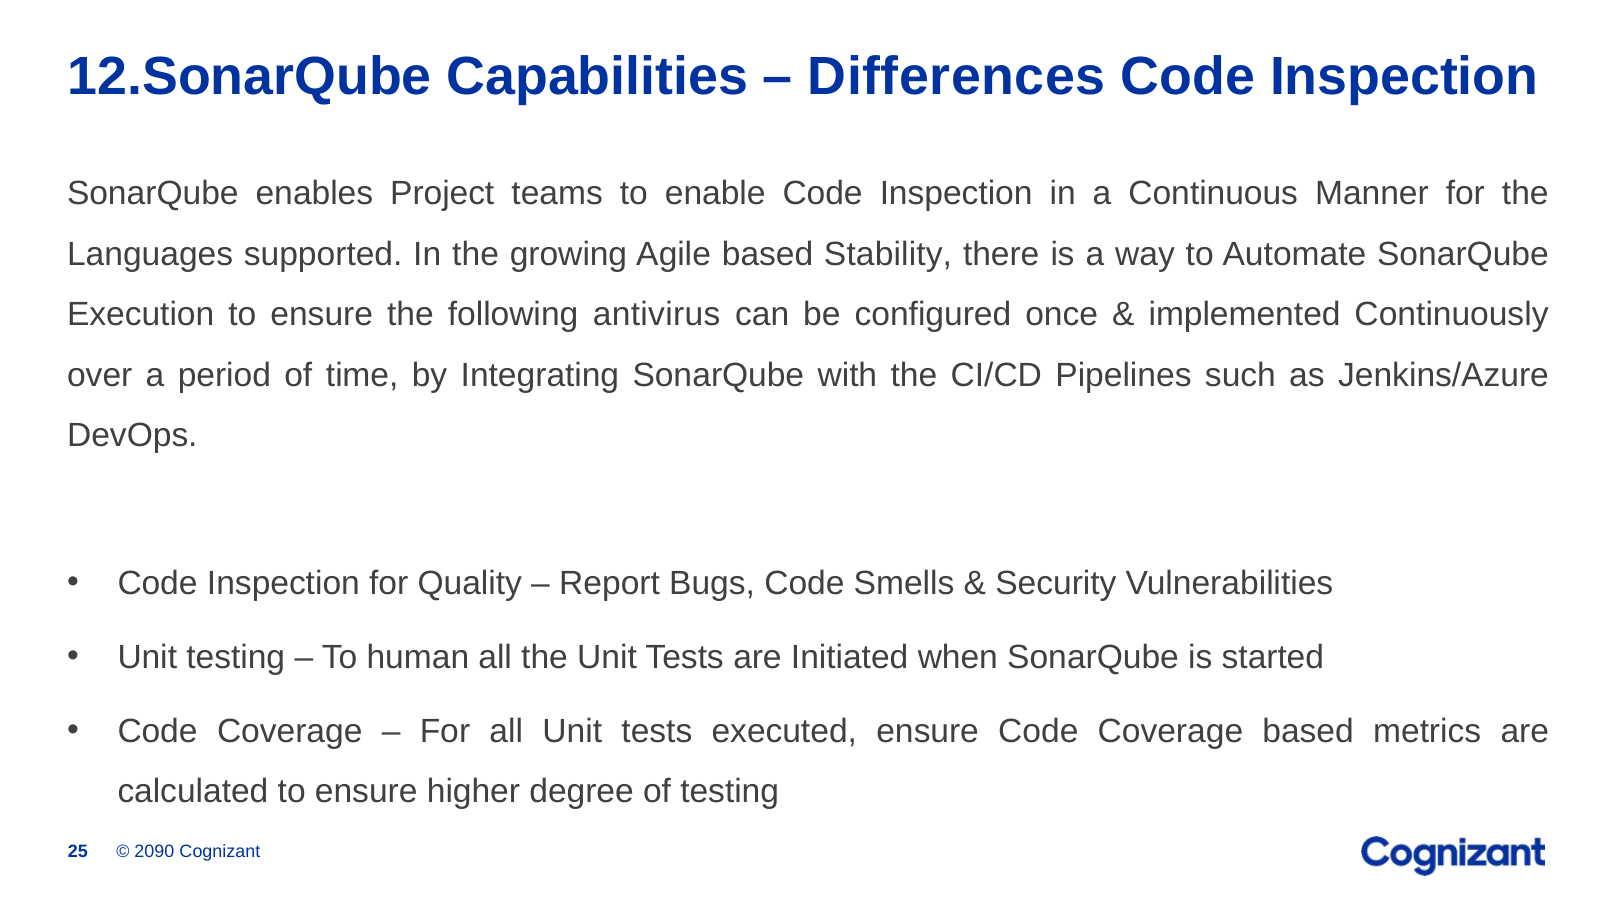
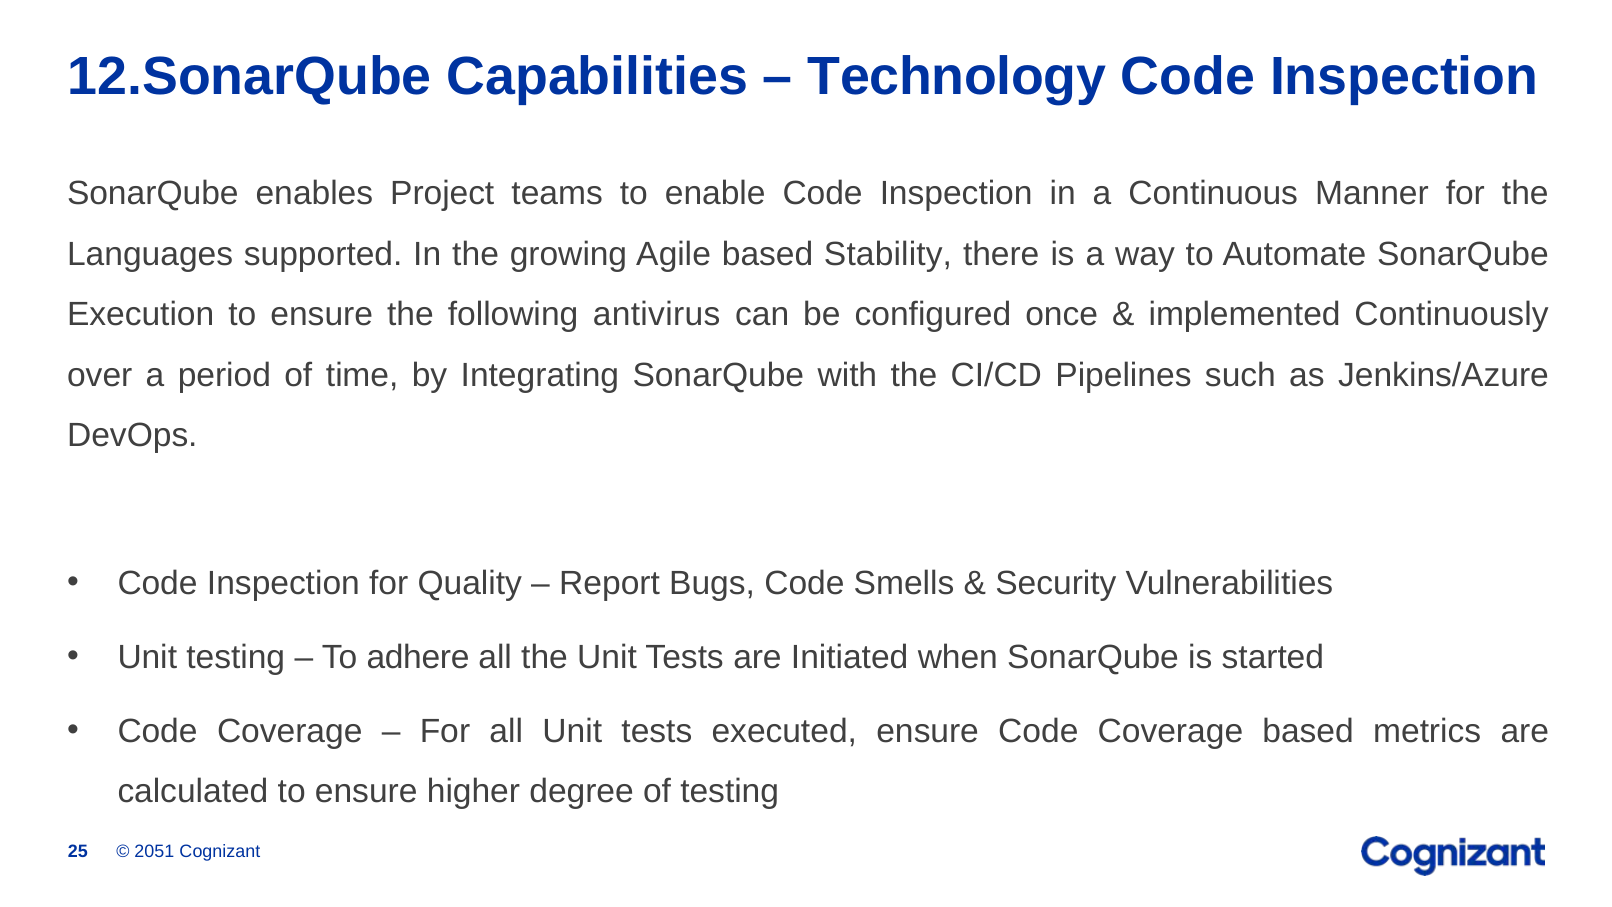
Differences: Differences -> Technology
human: human -> adhere
2090: 2090 -> 2051
